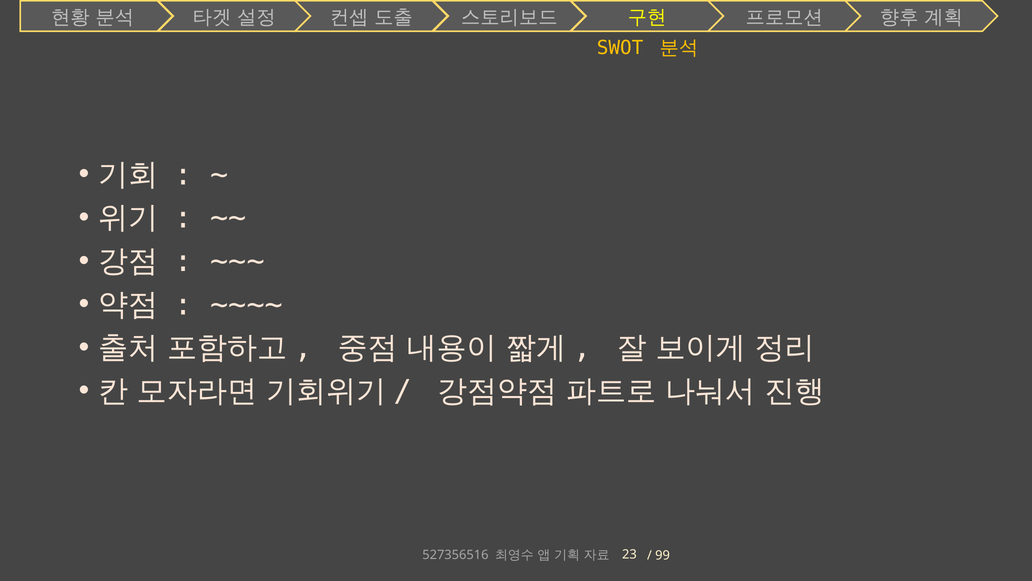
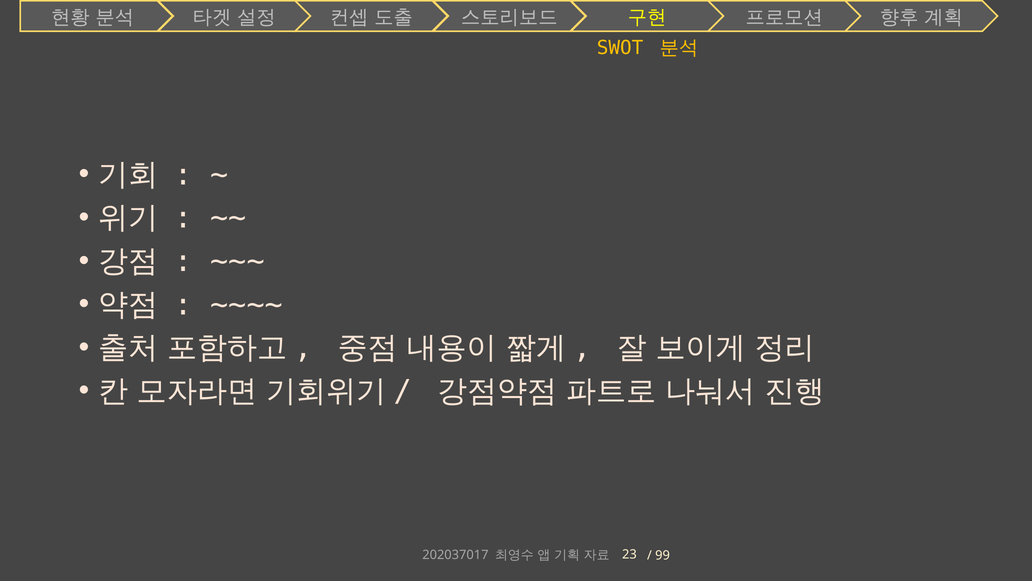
527356516: 527356516 -> 202037017
